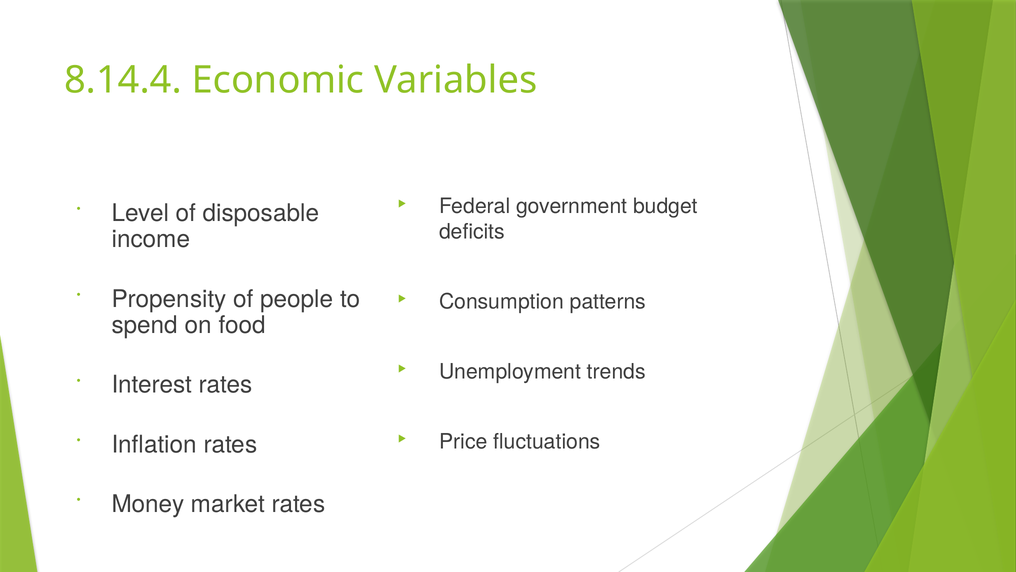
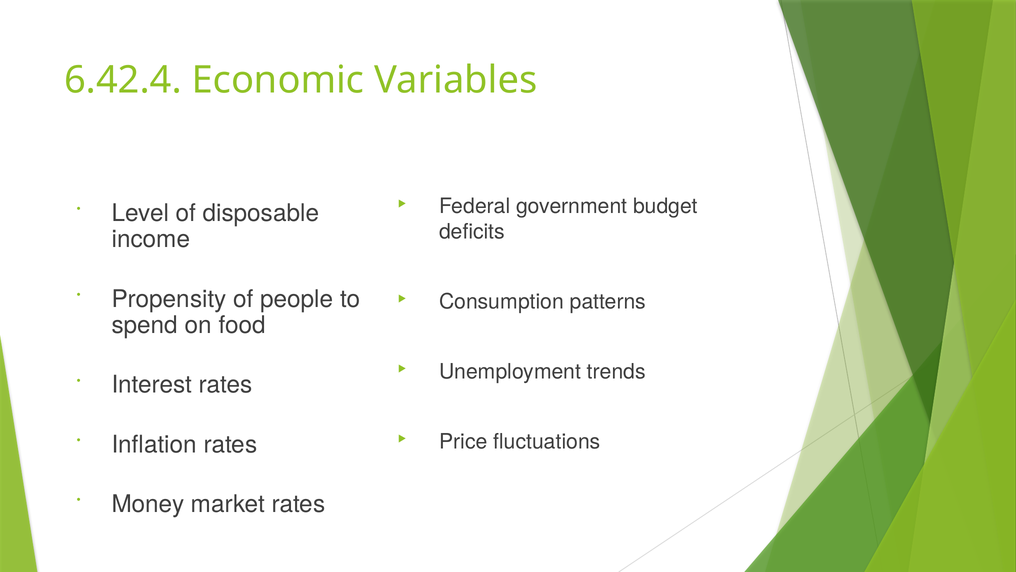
8.14.4: 8.14.4 -> 6.42.4
